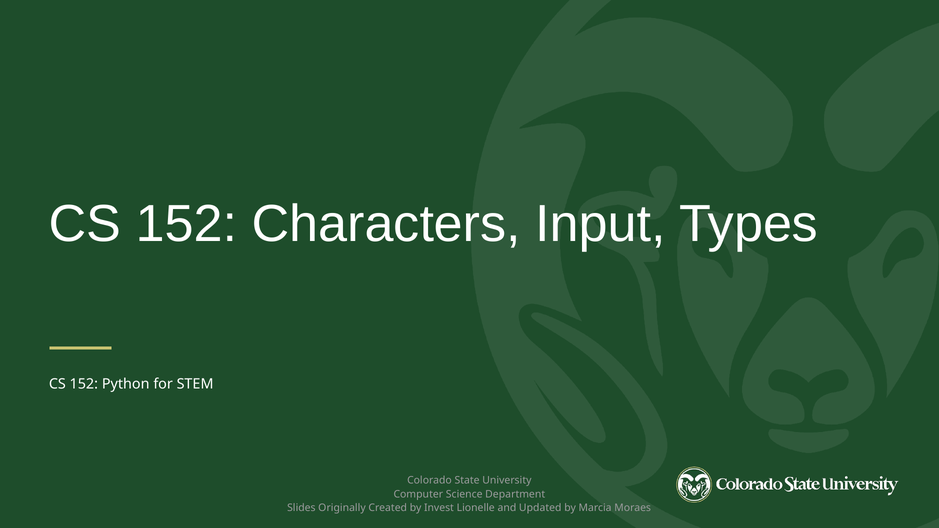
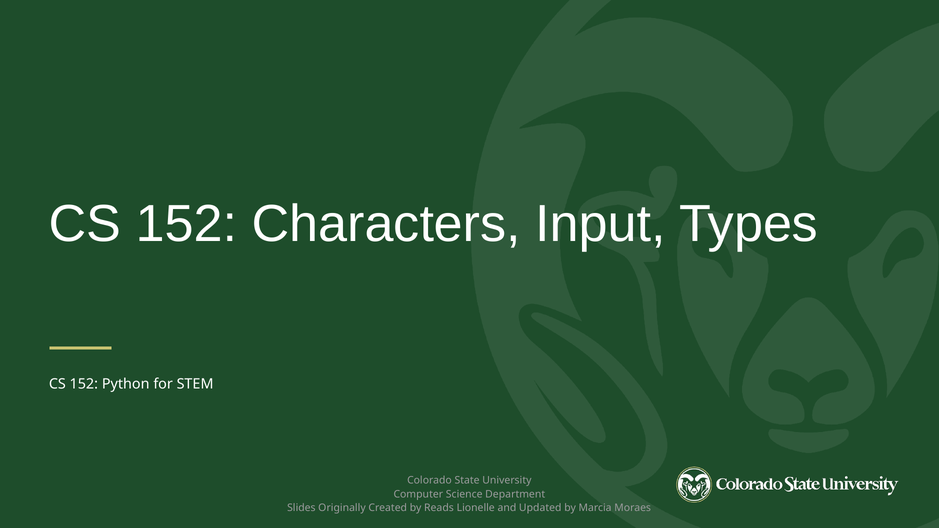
Invest: Invest -> Reads
